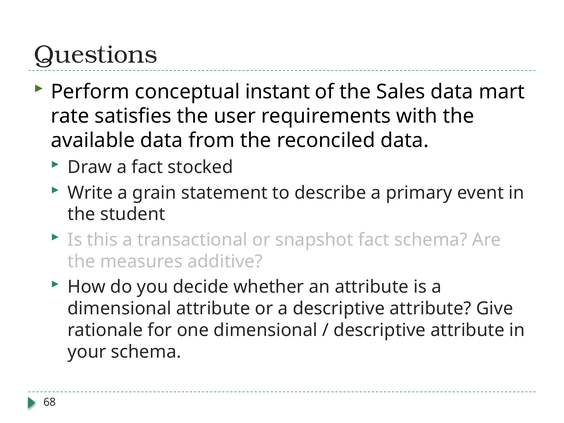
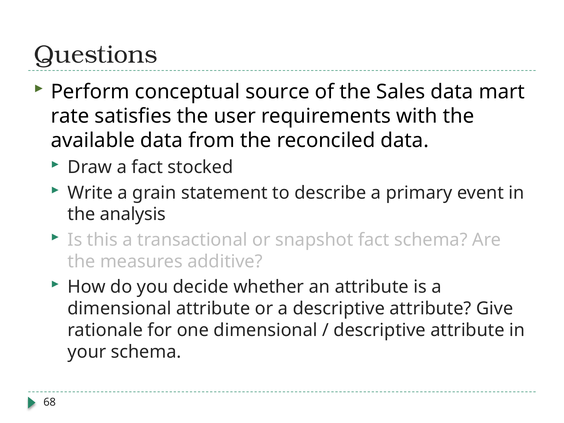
instant: instant -> source
student: student -> analysis
